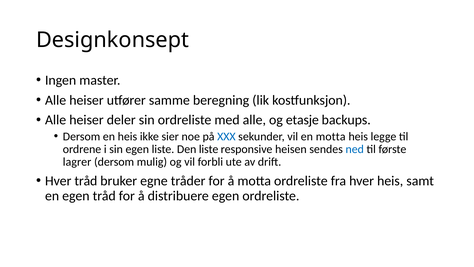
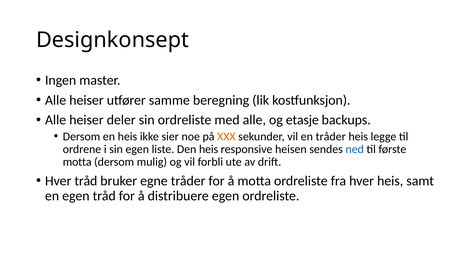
XXX colour: blue -> orange
en motta: motta -> tråder
Den liste: liste -> heis
lagrer at (77, 162): lagrer -> motta
